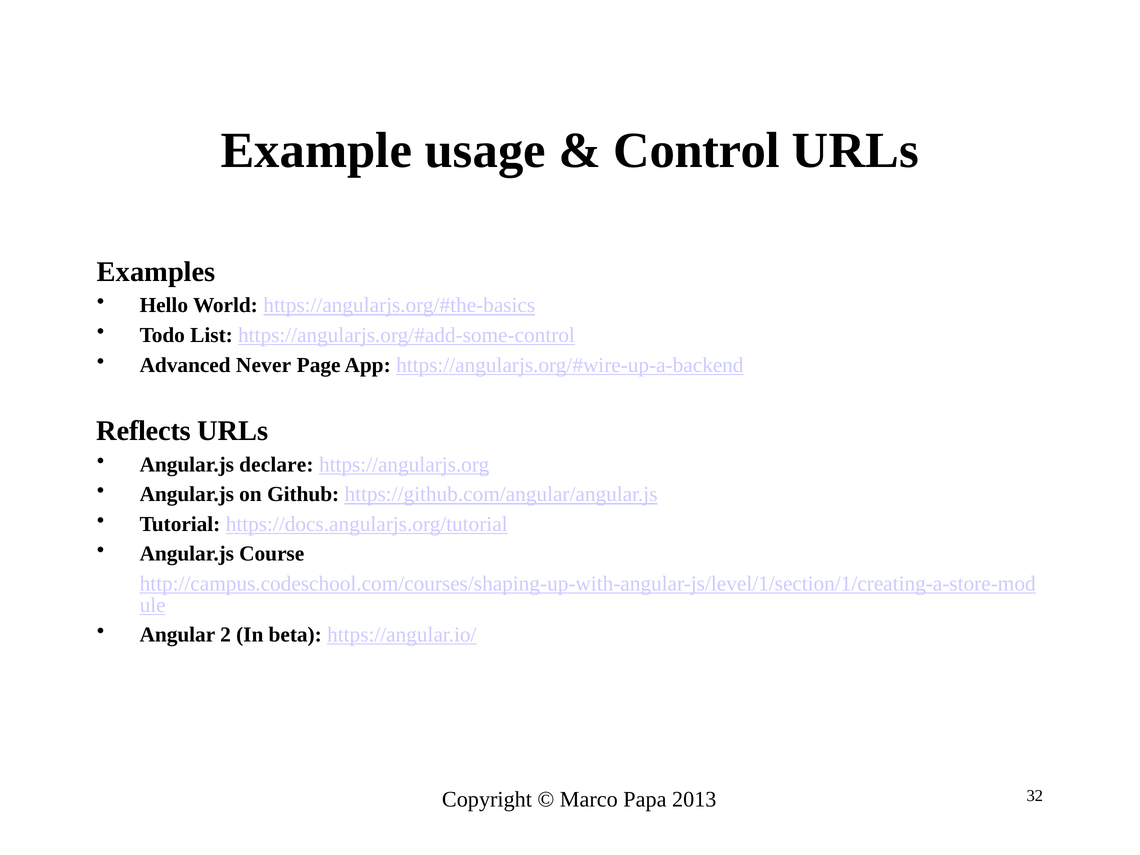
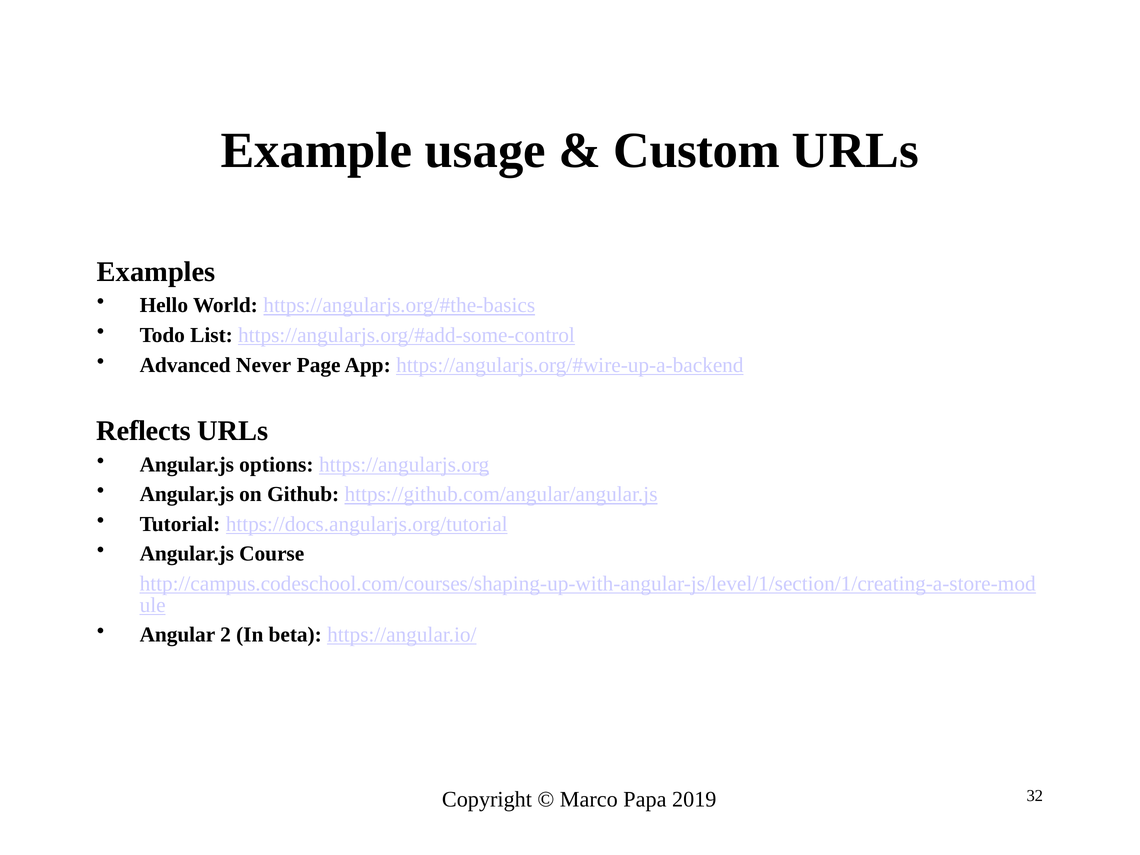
Control: Control -> Custom
declare: declare -> options
2013: 2013 -> 2019
